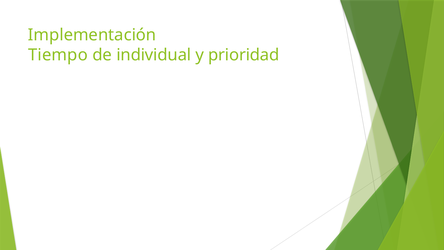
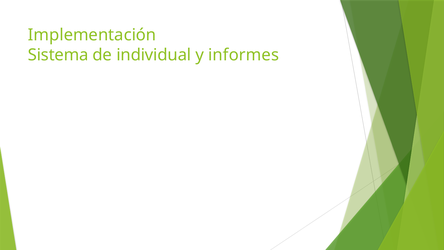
Tiempo: Tiempo -> Sistema
prioridad: prioridad -> informes
